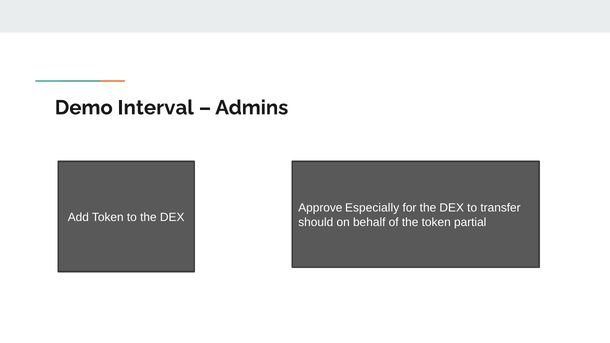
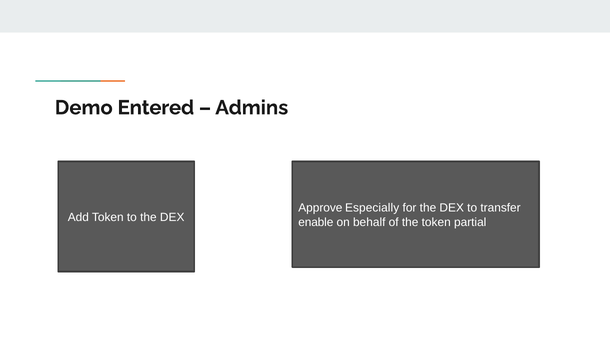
Interval: Interval -> Entered
should: should -> enable
